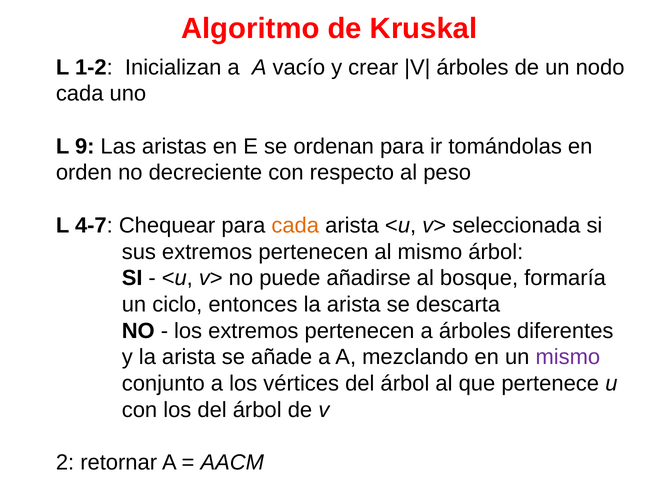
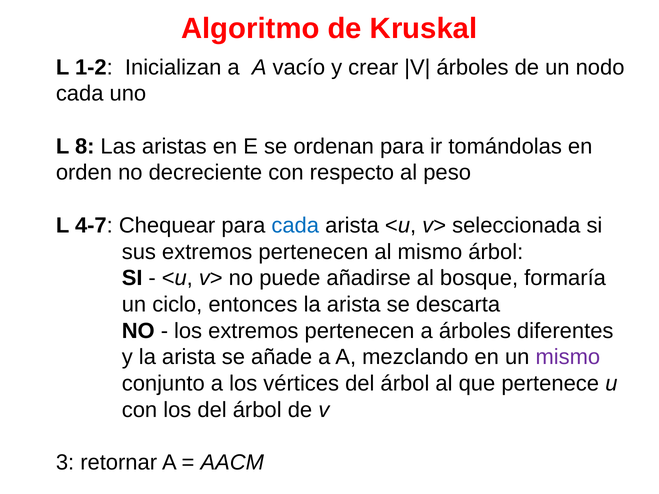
9: 9 -> 8
cada at (295, 226) colour: orange -> blue
2: 2 -> 3
